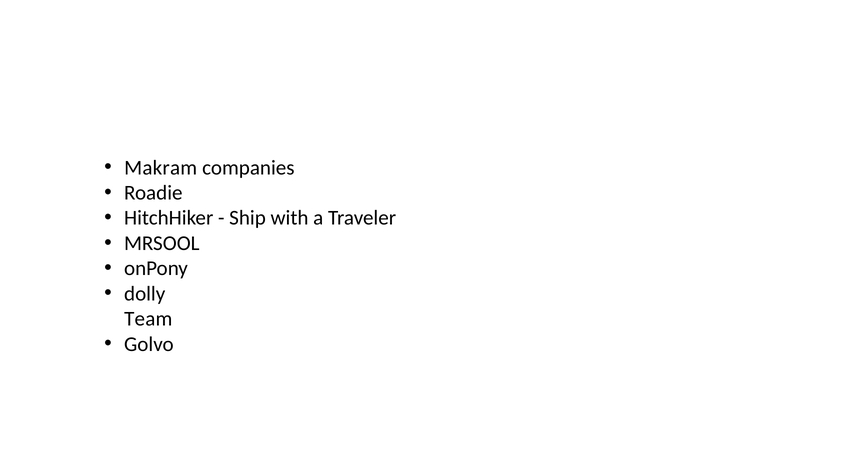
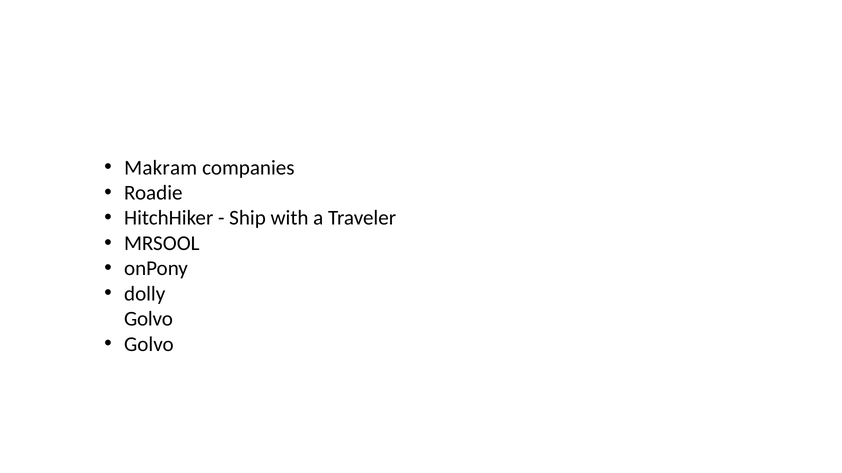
Team at (148, 319): Team -> Golvo
